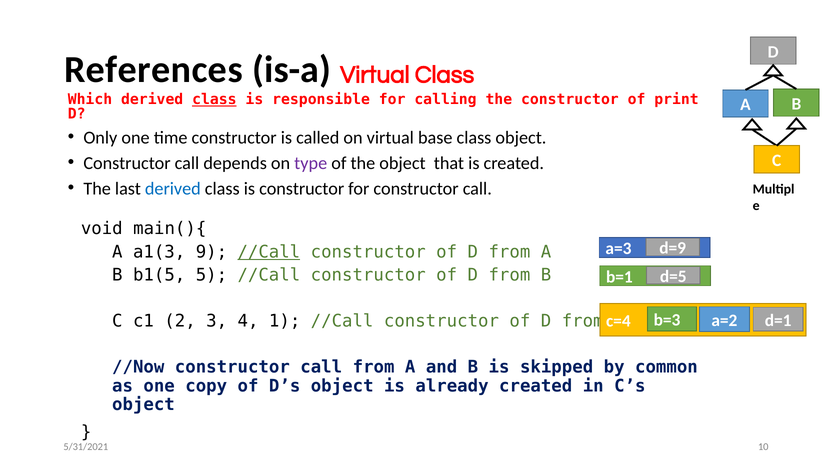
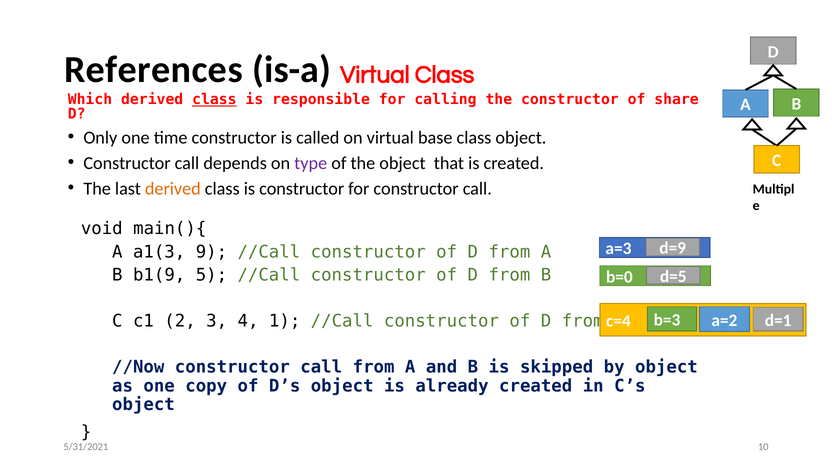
print: print -> share
derived at (173, 189) colour: blue -> orange
//Call at (269, 252) underline: present -> none
b1(5: b1(5 -> b1(9
b=1: b=1 -> b=0
by common: common -> object
